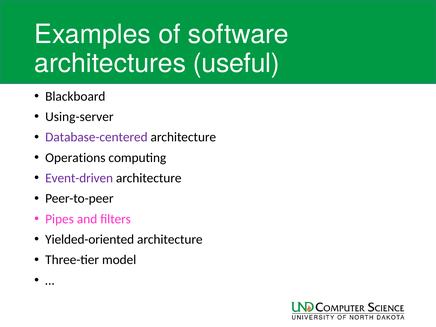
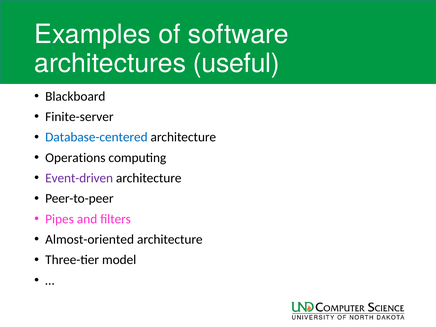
Using-server: Using-server -> Finite-server
Database-centered colour: purple -> blue
Yielded-oriented: Yielded-oriented -> Almost-oriented
